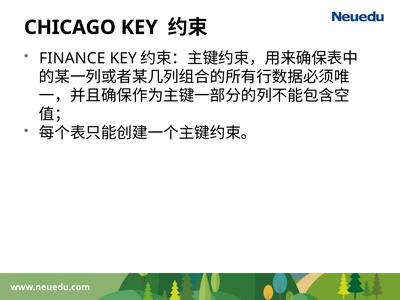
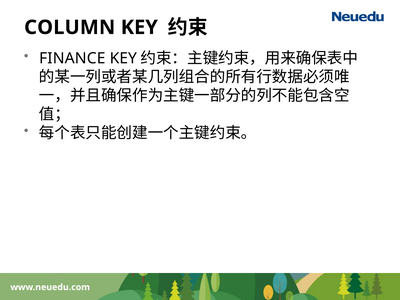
CHICAGO: CHICAGO -> COLUMN
